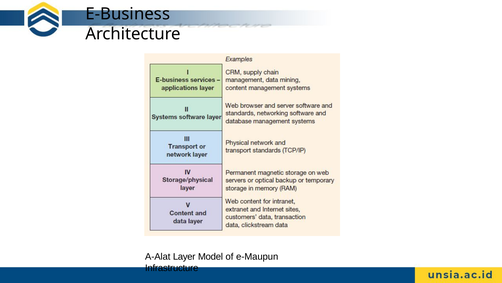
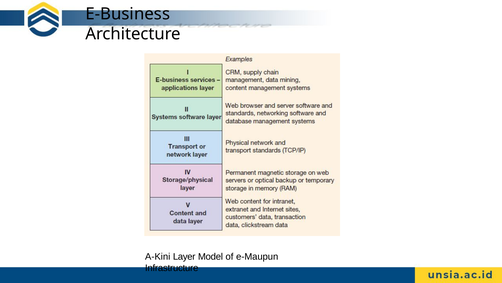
A-Alat: A-Alat -> A-Kini
